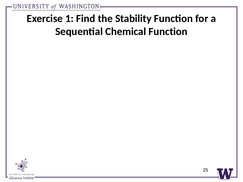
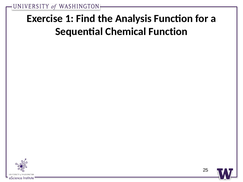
Stability: Stability -> Analysis
